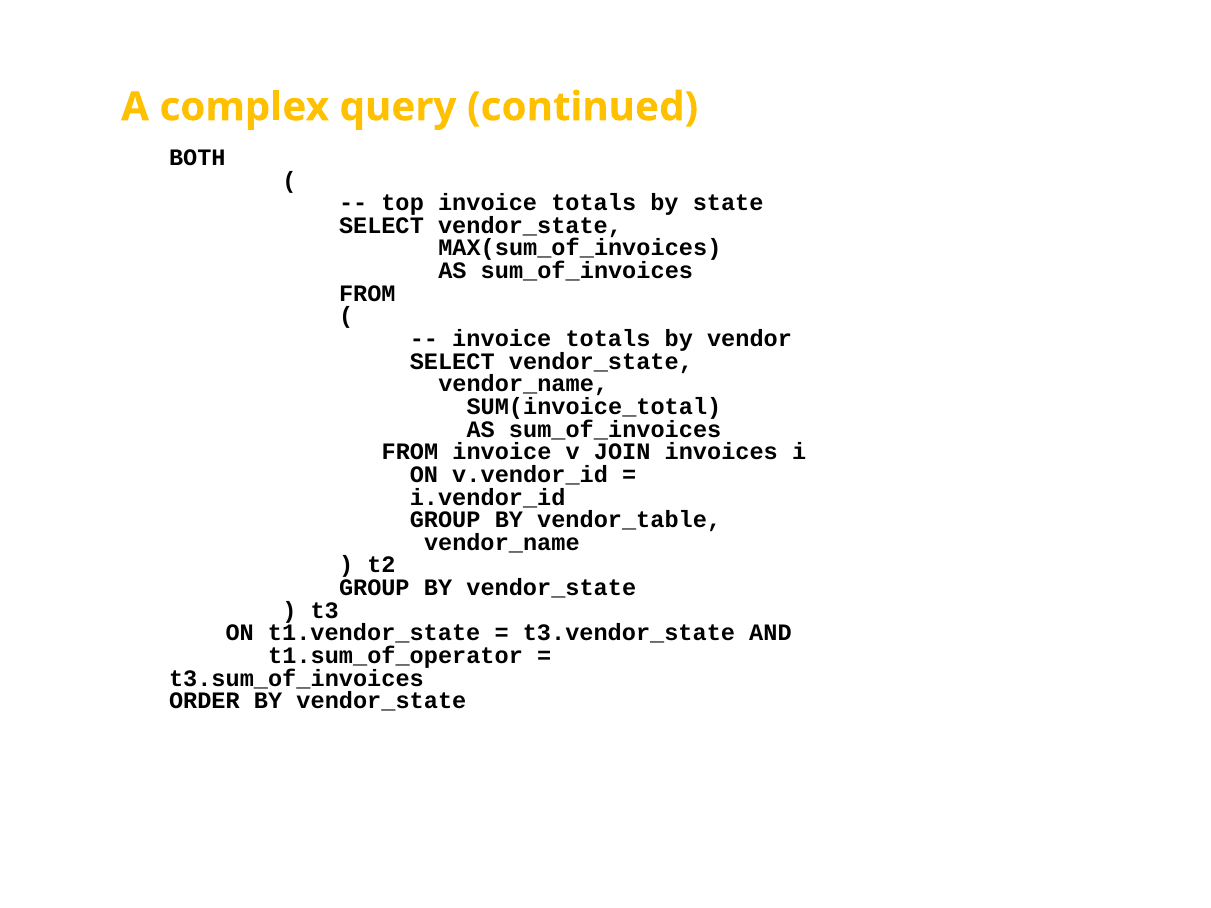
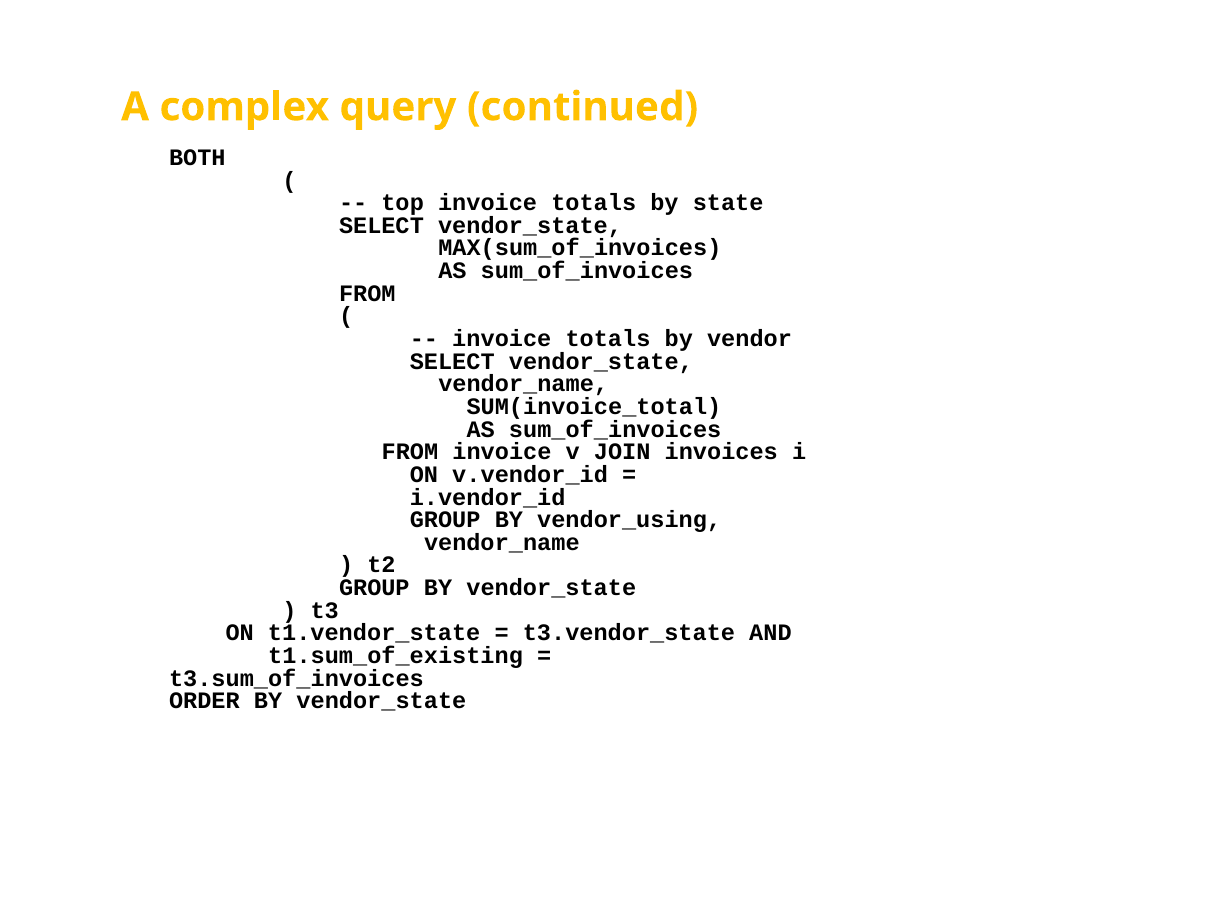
vendor_table: vendor_table -> vendor_using
t1.sum_of_operator: t1.sum_of_operator -> t1.sum_of_existing
